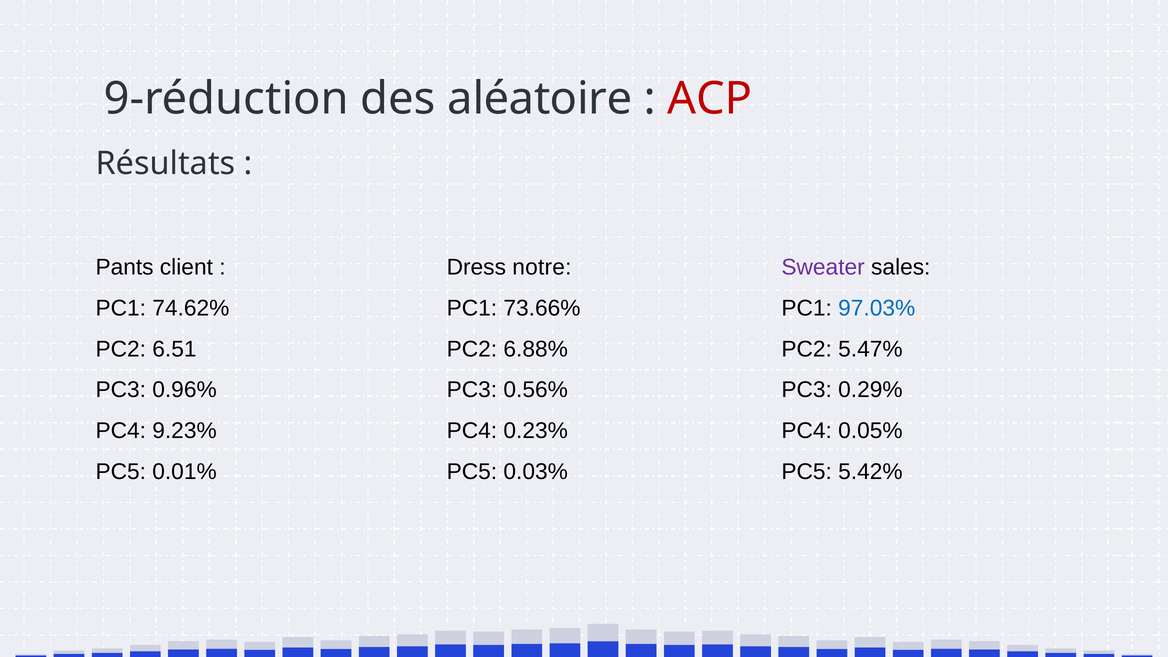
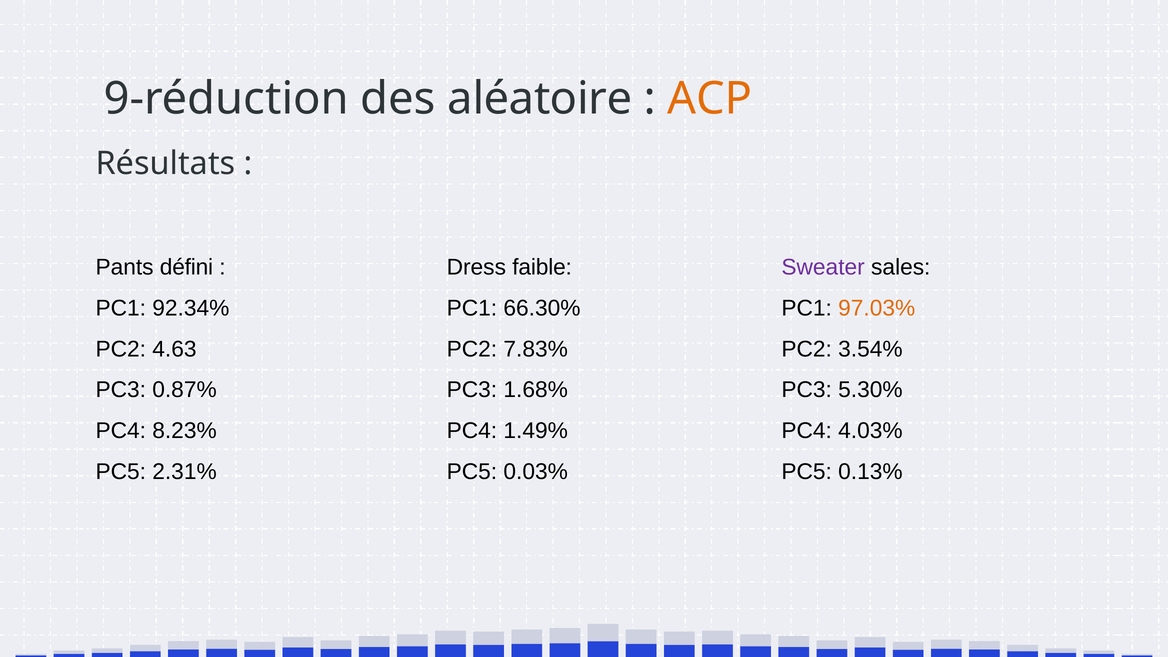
ACP colour: red -> orange
client: client -> défini
notre: notre -> faible
74.62%: 74.62% -> 92.34%
73.66%: 73.66% -> 66.30%
97.03% colour: blue -> orange
6.51: 6.51 -> 4.63
6.88%: 6.88% -> 7.83%
5.47%: 5.47% -> 3.54%
0.96%: 0.96% -> 0.87%
0.56%: 0.56% -> 1.68%
0.29%: 0.29% -> 5.30%
9.23%: 9.23% -> 8.23%
0.23%: 0.23% -> 1.49%
0.05%: 0.05% -> 4.03%
0.01%: 0.01% -> 2.31%
5.42%: 5.42% -> 0.13%
